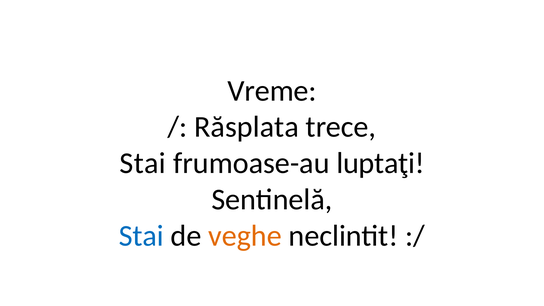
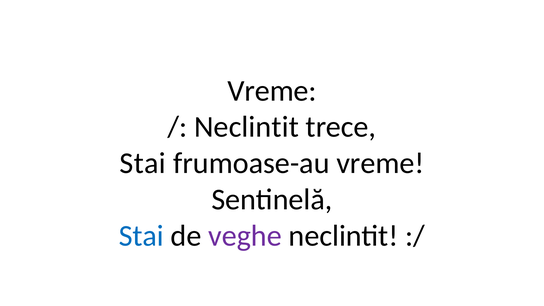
Răsplata at (246, 127): Răsplata -> Neclintit
frumoase-au luptaţi: luptaţi -> vreme
veghe colour: orange -> purple
